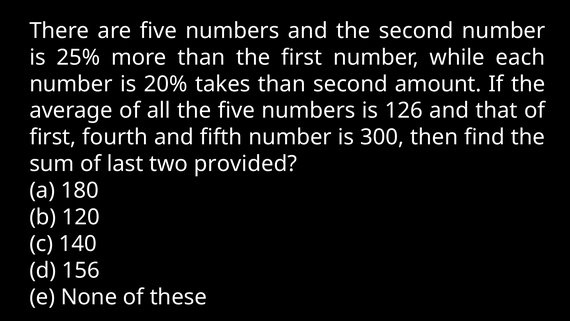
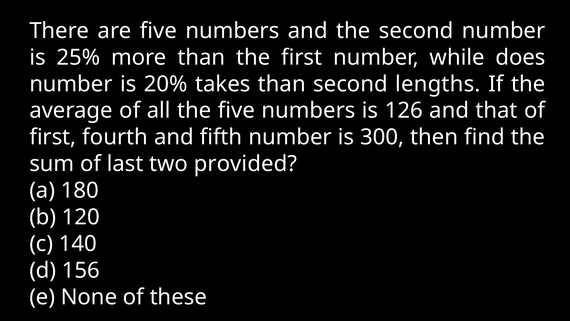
each: each -> does
amount: amount -> lengths
